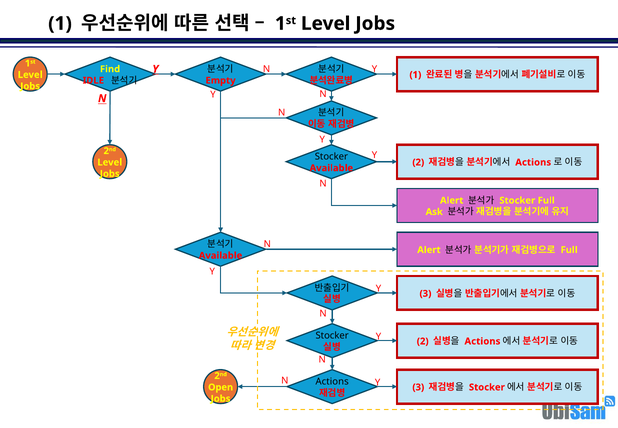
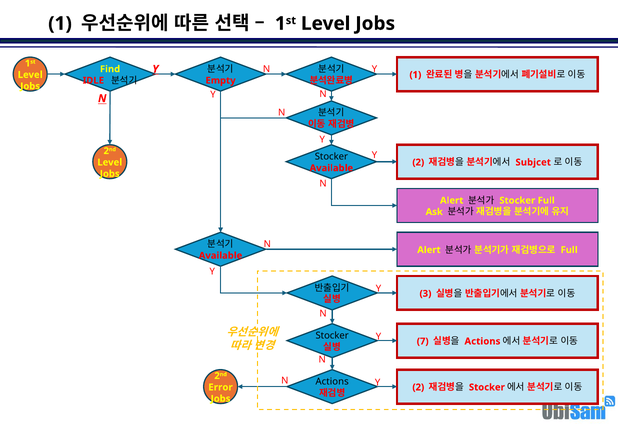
Actions at (533, 162): Actions -> Subjcet
2 at (423, 341): 2 -> 7
Open: Open -> Error
3 at (418, 387): 3 -> 2
